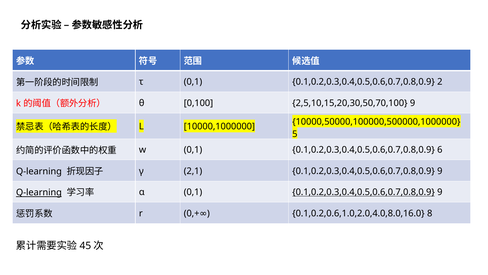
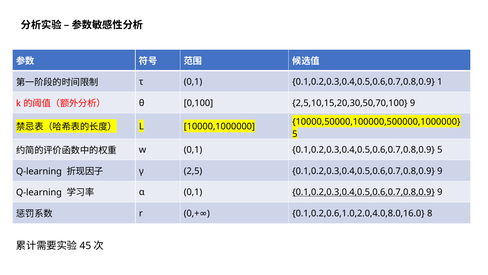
2: 2 -> 1
0.1,0.2,0.3,0.4,0.5,0.6,0.7,0.8,0.9 6: 6 -> 5
2,1: 2,1 -> 2,5
Q-learning at (39, 192) underline: present -> none
